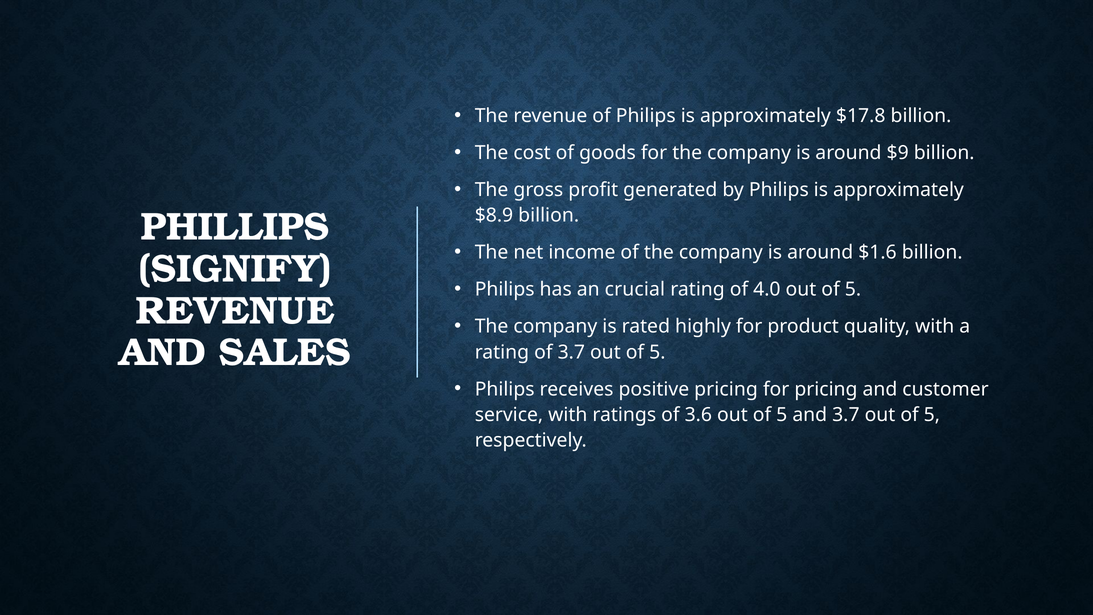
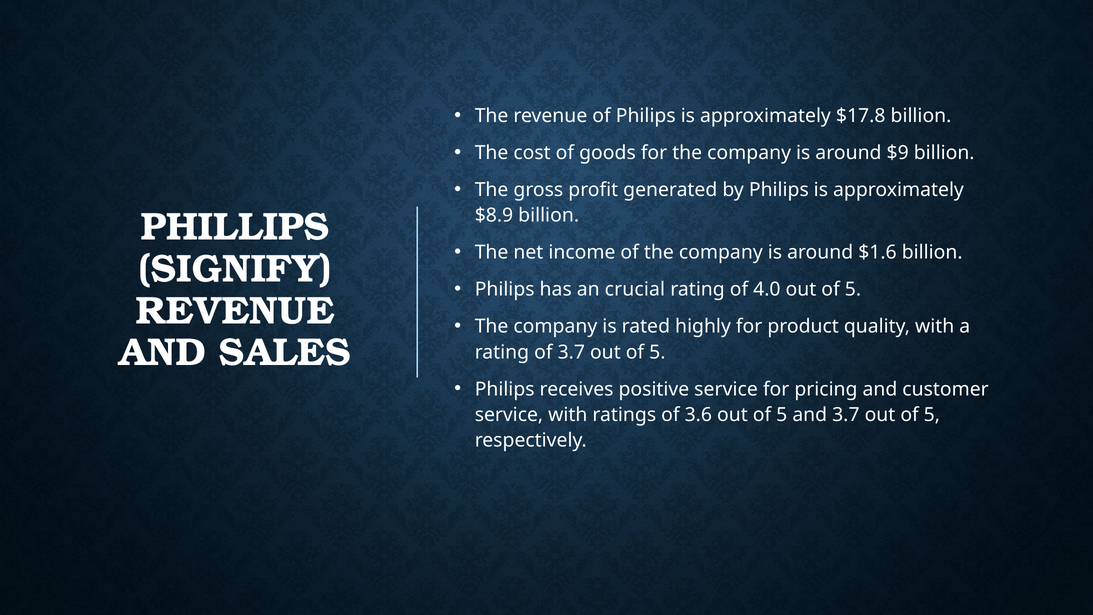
positive pricing: pricing -> service
